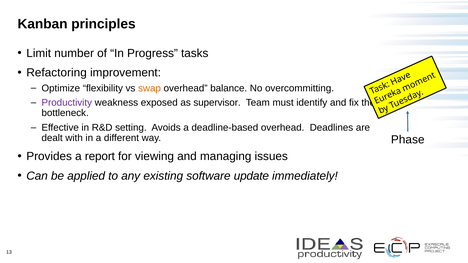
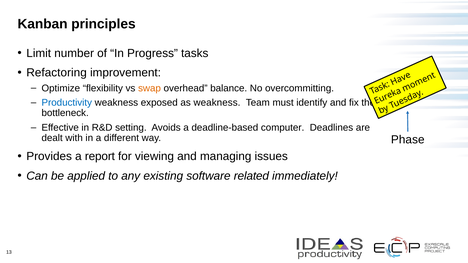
Productivity colour: purple -> blue
as supervisor: supervisor -> weakness
deadline-based overhead: overhead -> computer
update: update -> related
